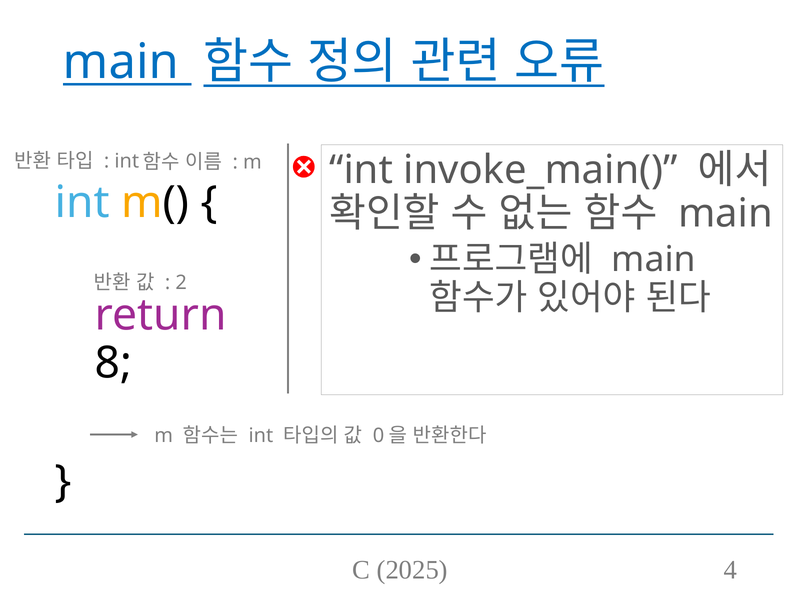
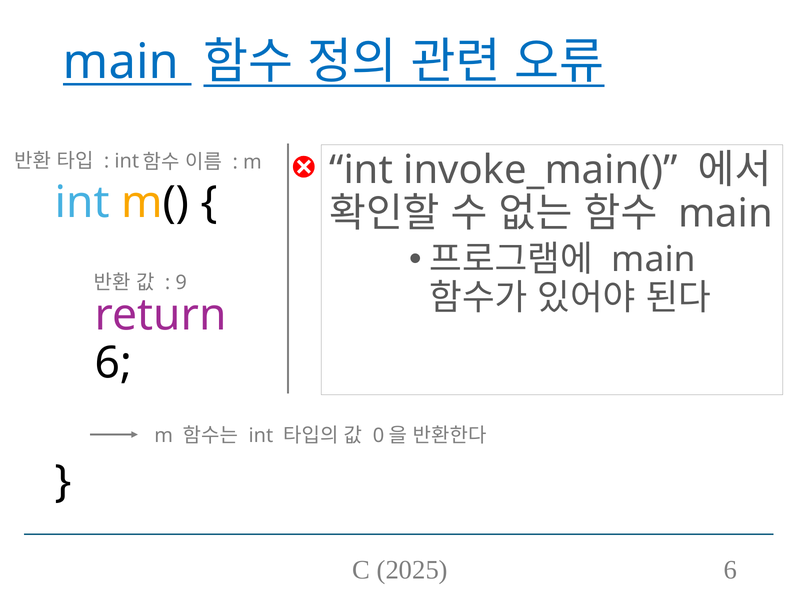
2: 2 -> 9
8 at (113, 363): 8 -> 6
2025 4: 4 -> 6
